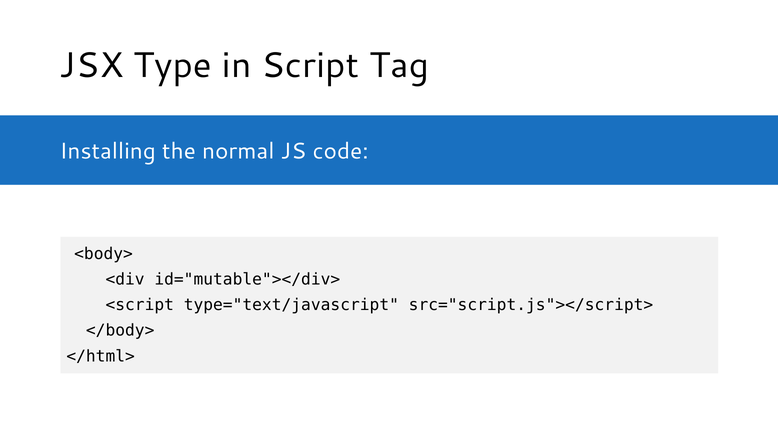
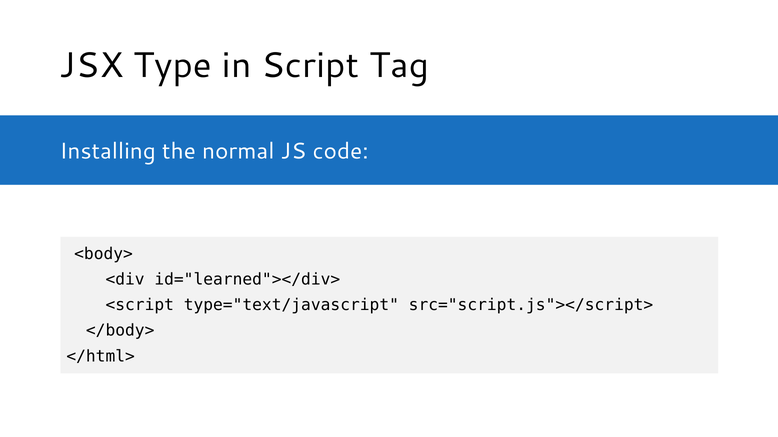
id="mutable"></div>: id="mutable"></div> -> id="learned"></div>
